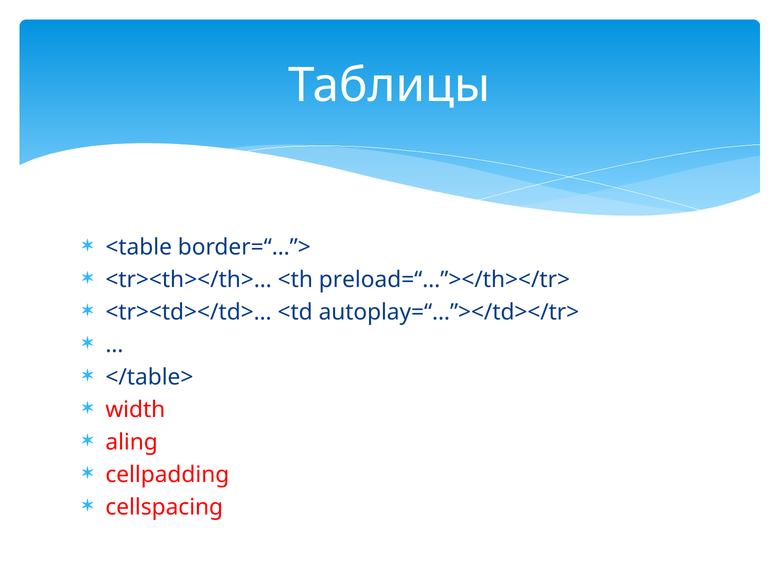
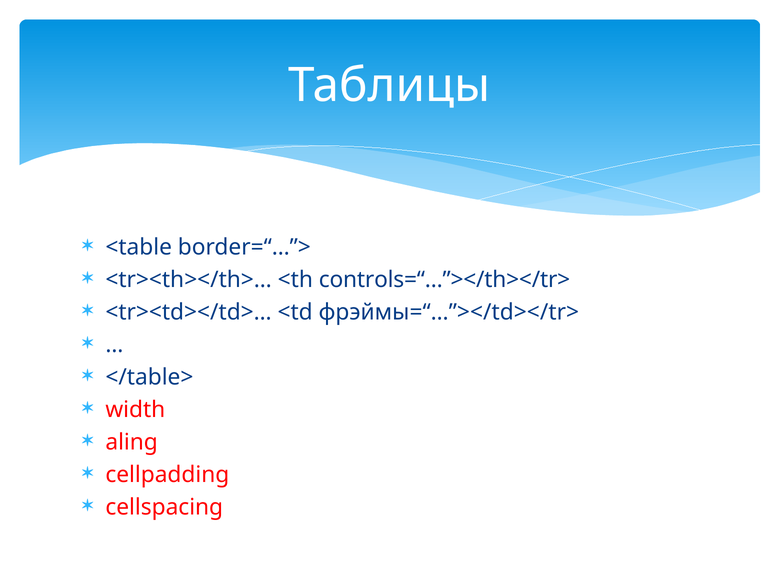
preload=“…”></th></tr>: preload=“…”></th></tr> -> controls=“…”></th></tr>
autoplay=“…”></td></tr>: autoplay=“…”></td></tr> -> фрэймы=“…”></td></tr>
